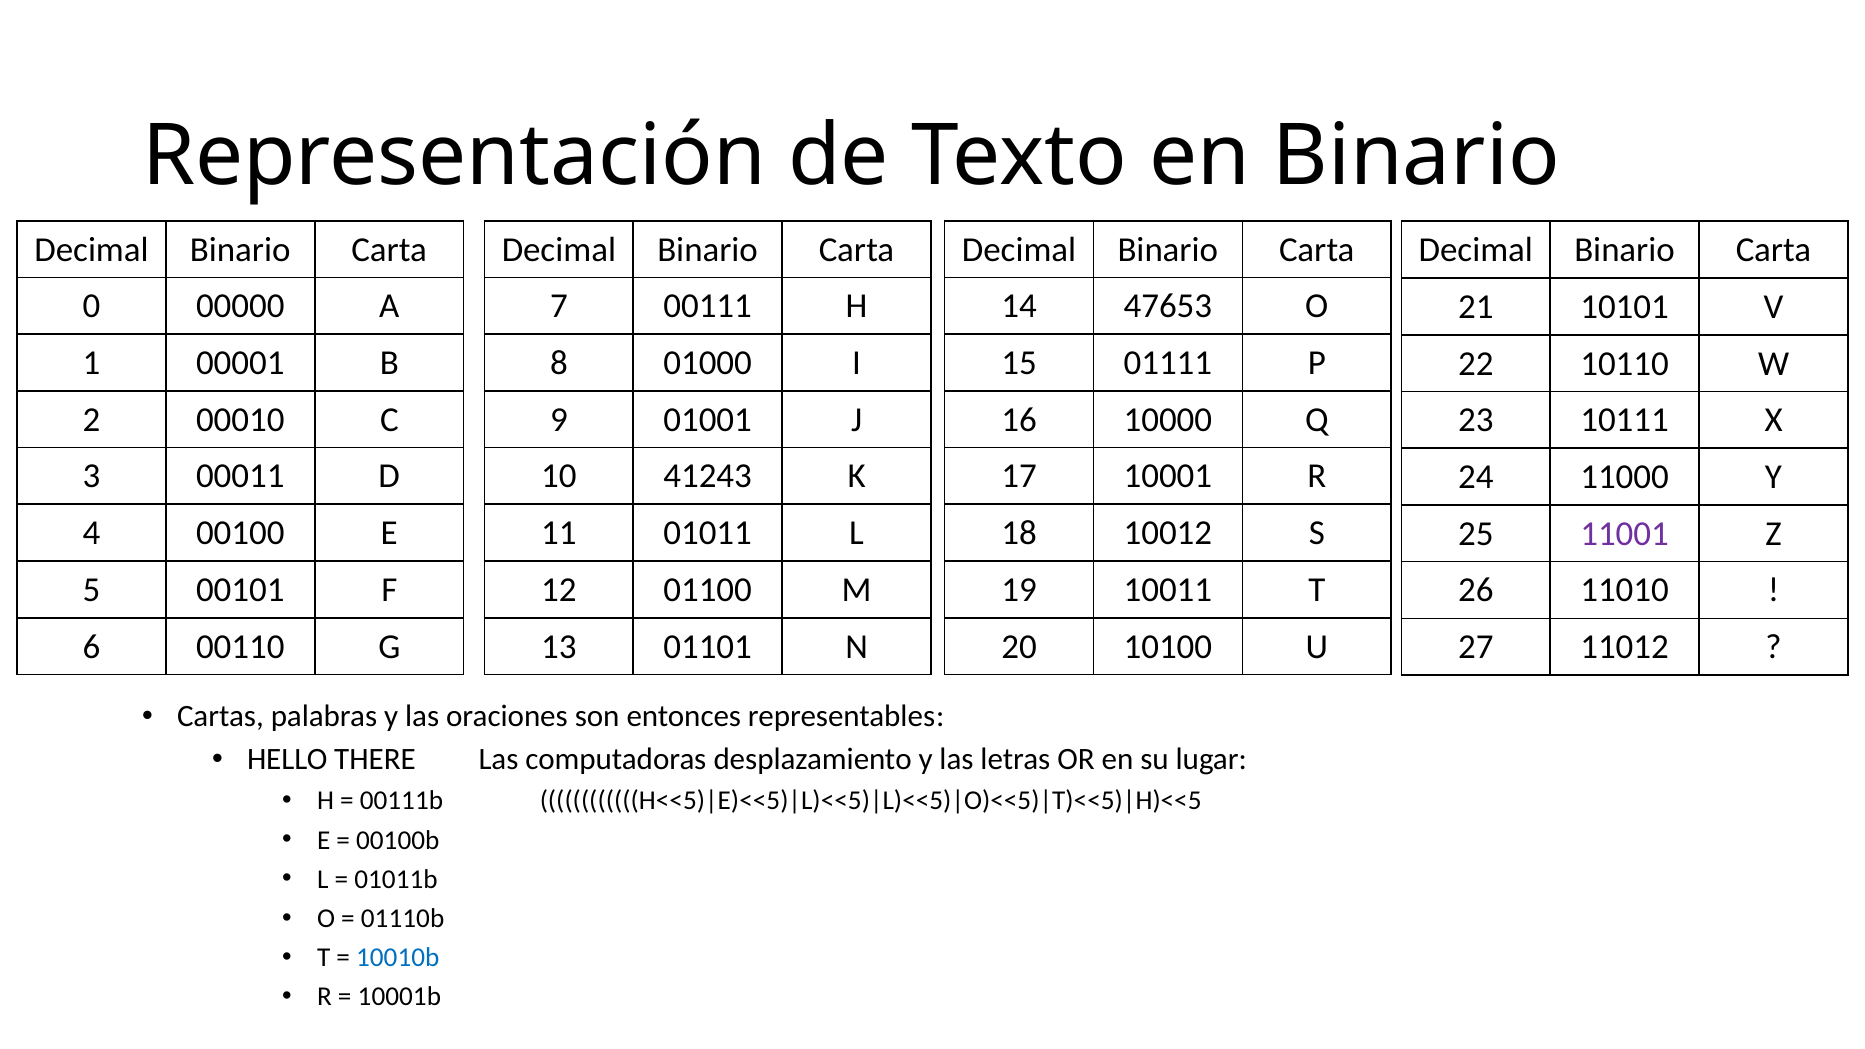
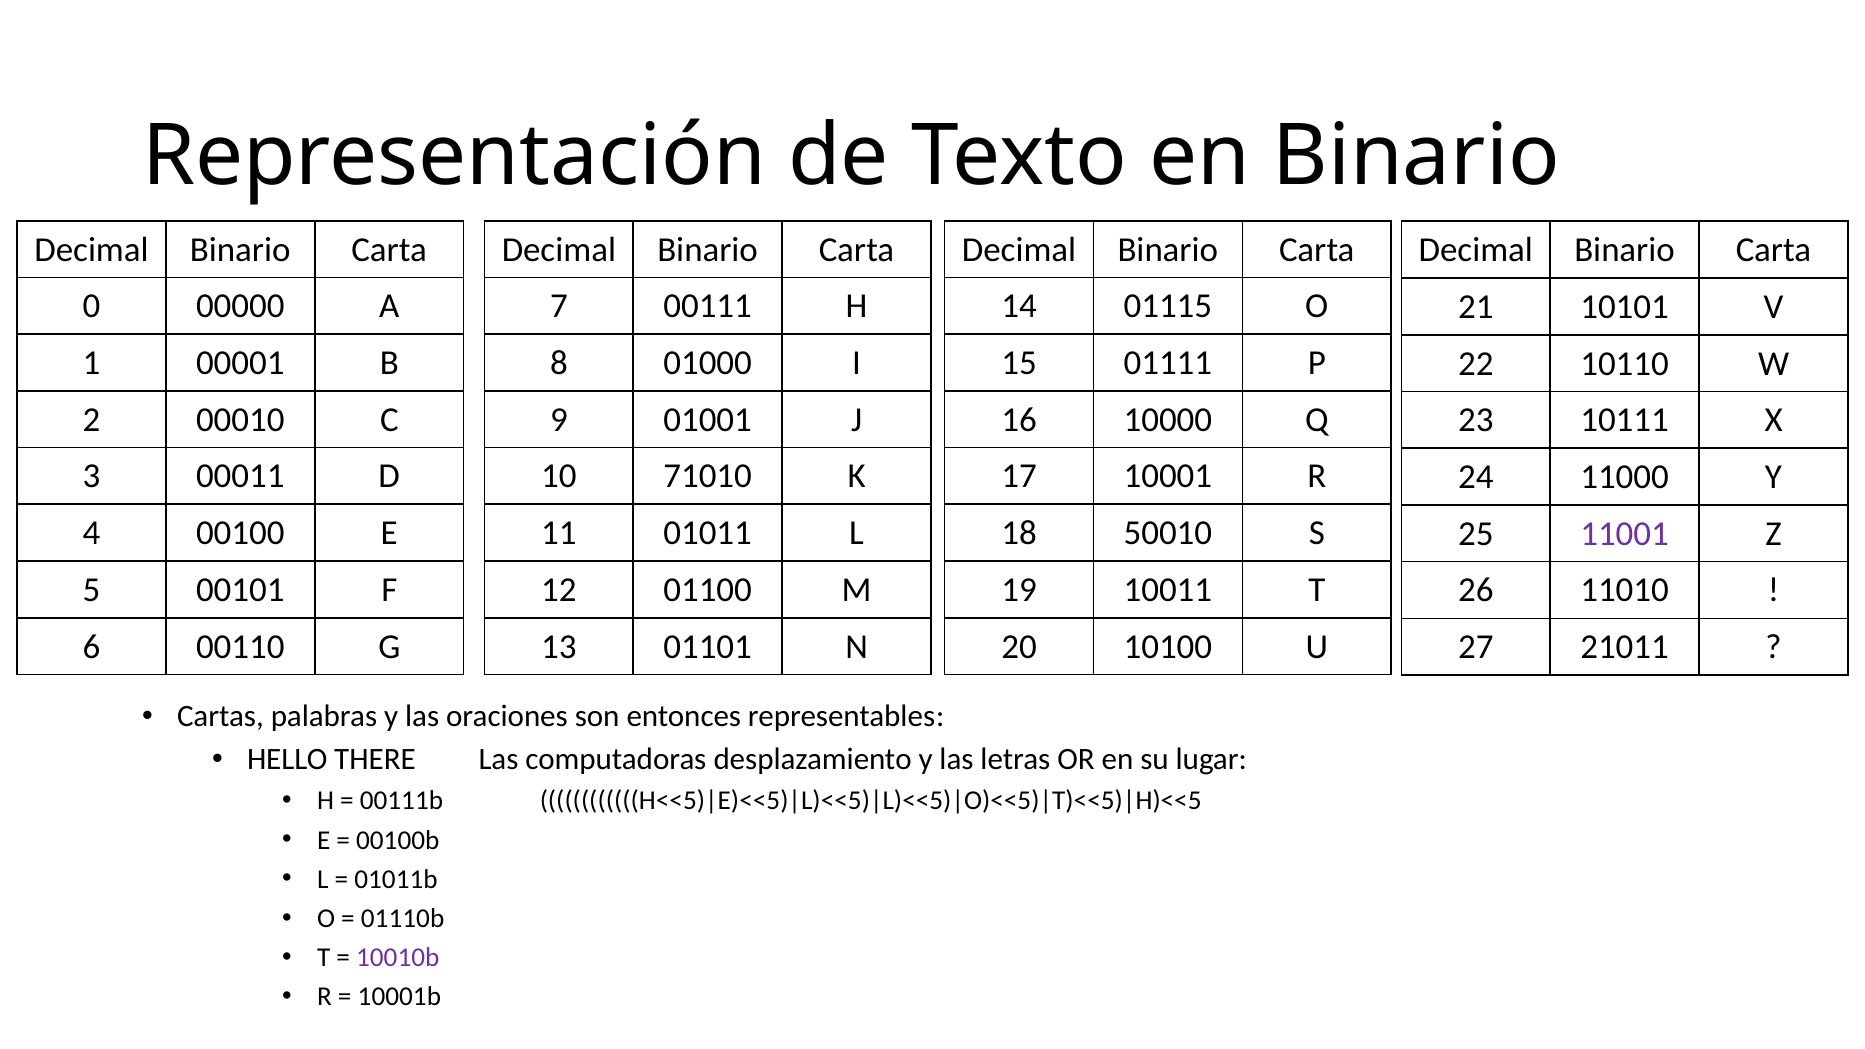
47653: 47653 -> 01115
41243: 41243 -> 71010
10012: 10012 -> 50010
11012: 11012 -> 21011
10010b colour: blue -> purple
